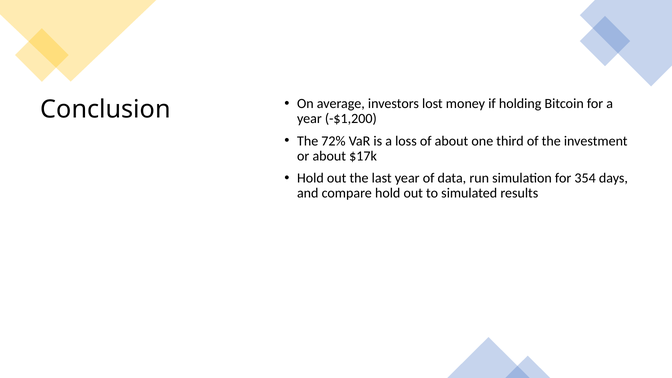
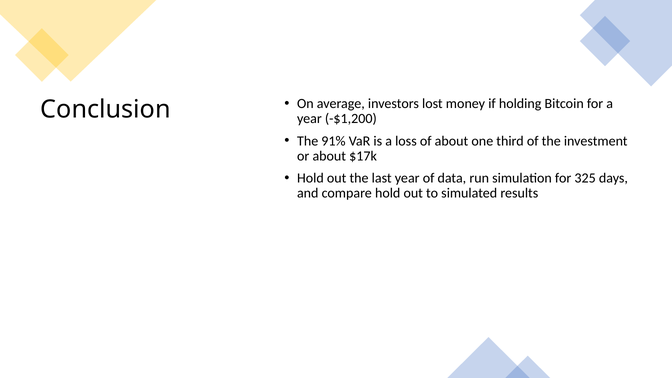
72%: 72% -> 91%
354: 354 -> 325
